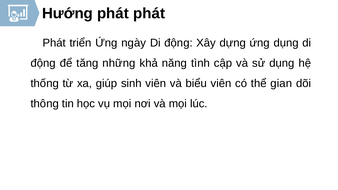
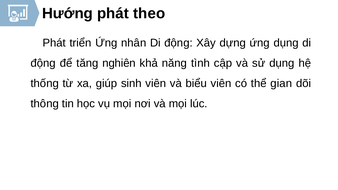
Hướng phát phát: phát -> theo
ngày: ngày -> nhân
những: những -> nghiên
